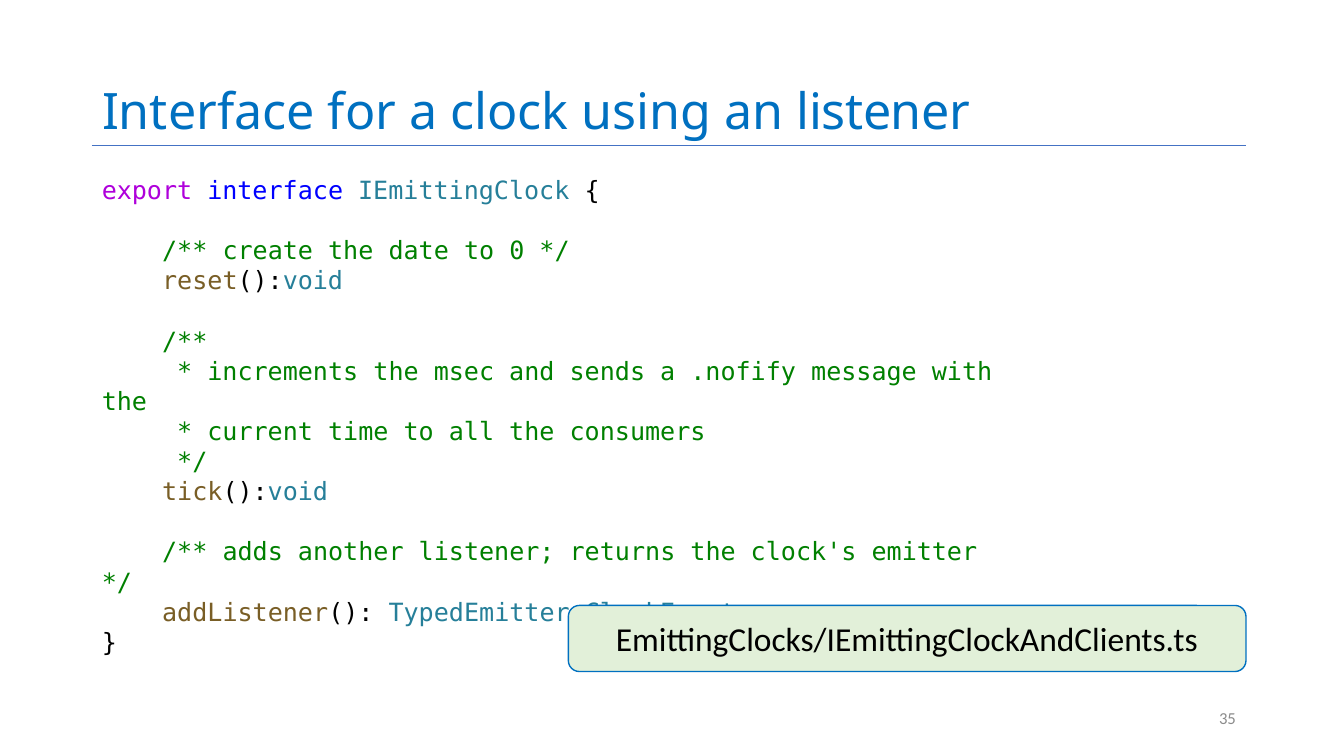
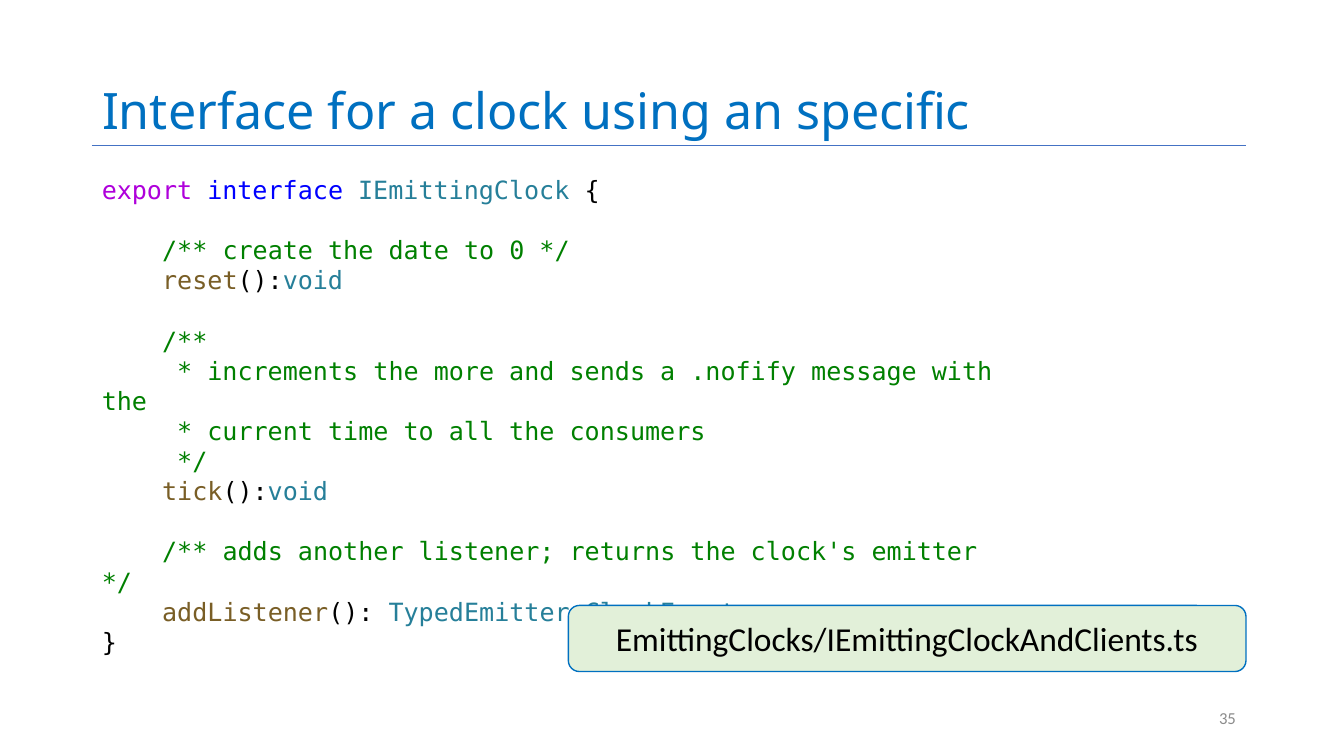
an listener: listener -> specific
msec: msec -> more
